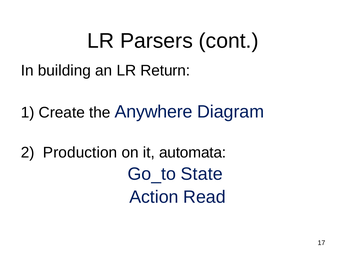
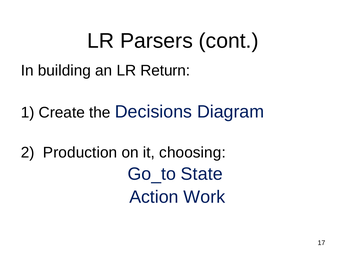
Anywhere: Anywhere -> Decisions
automata: automata -> choosing
Read: Read -> Work
